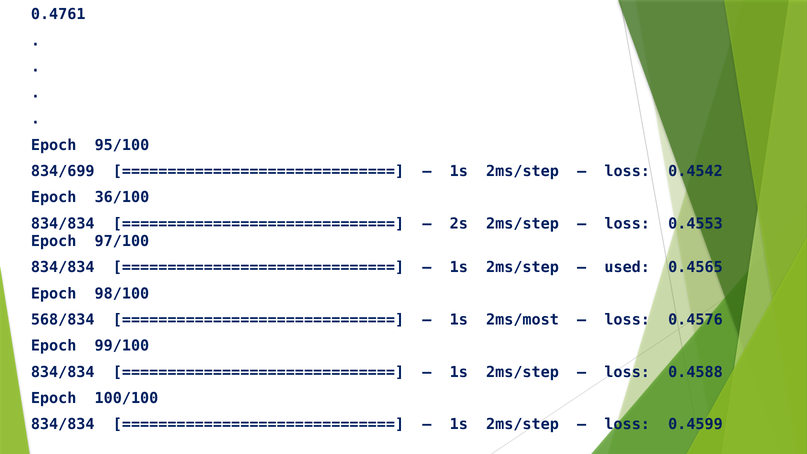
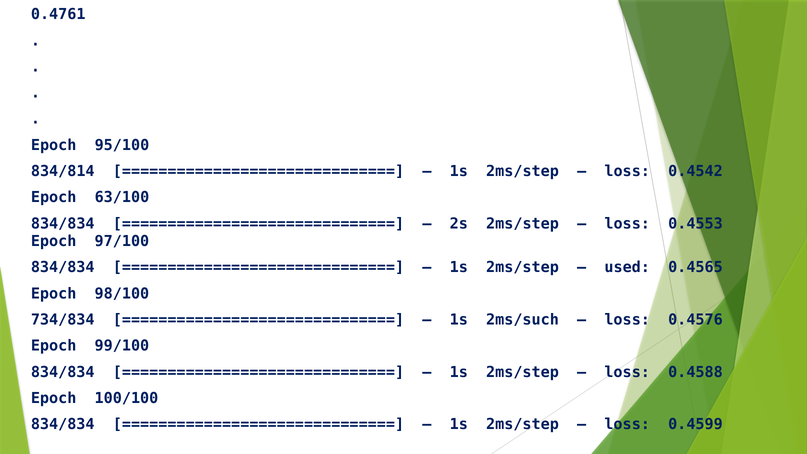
834/699: 834/699 -> 834/814
36/100: 36/100 -> 63/100
568/834: 568/834 -> 734/834
2ms/most: 2ms/most -> 2ms/such
